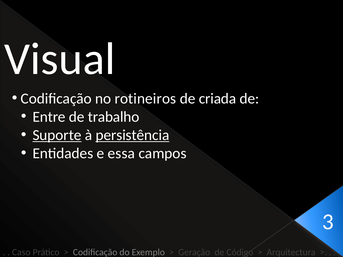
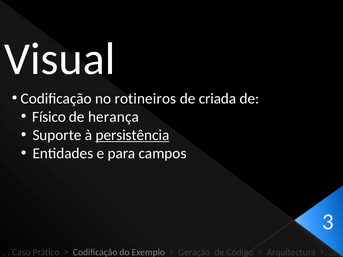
Entre: Entre -> Físico
trabalho: trabalho -> herança
Suporte underline: present -> none
essa: essa -> para
